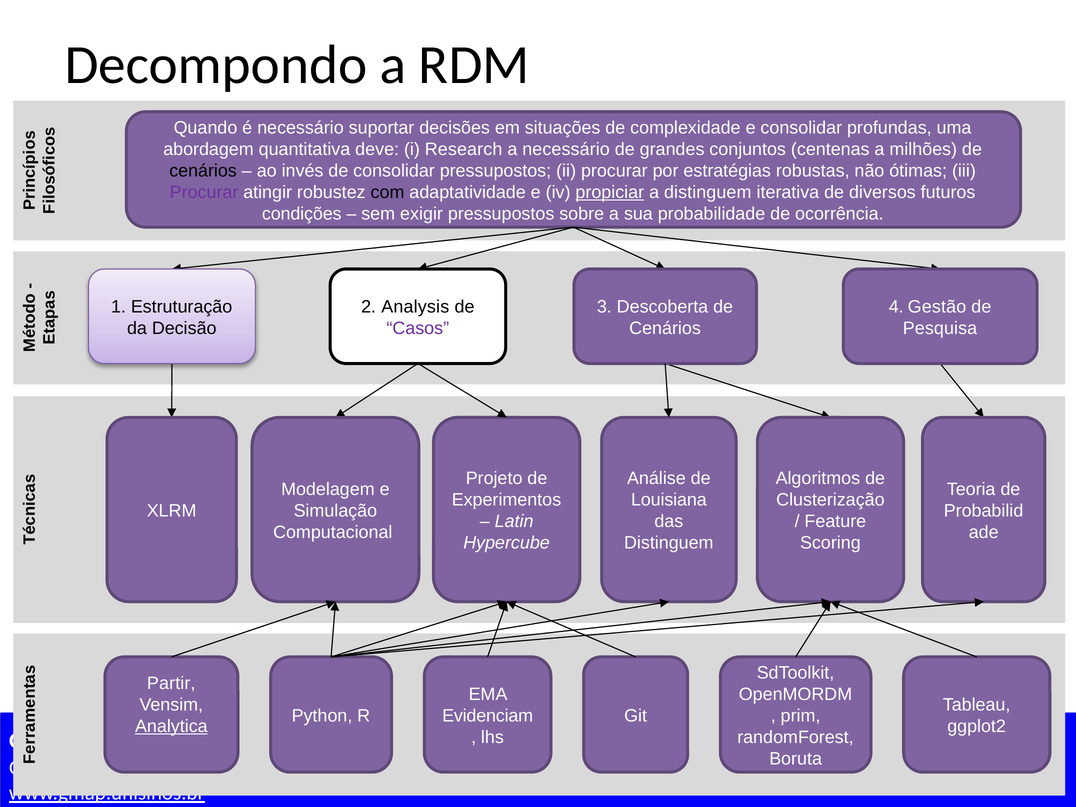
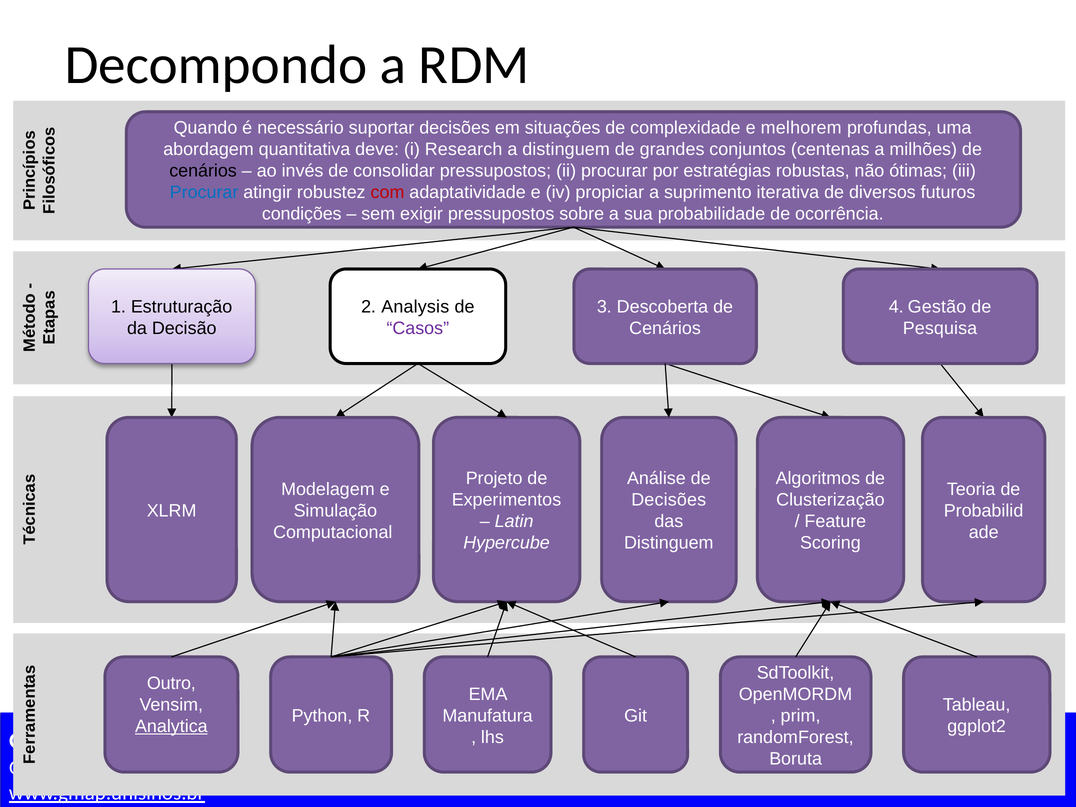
e consolidar: consolidar -> melhorem
a necessário: necessário -> distinguem
Procurar at (204, 192) colour: purple -> blue
com colour: black -> red
propiciar underline: present -> none
a distinguem: distinguem -> suprimento
Louisiana at (669, 500): Louisiana -> Decisões
Partir: Partir -> Outro
Evidenciam: Evidenciam -> Manufatura
